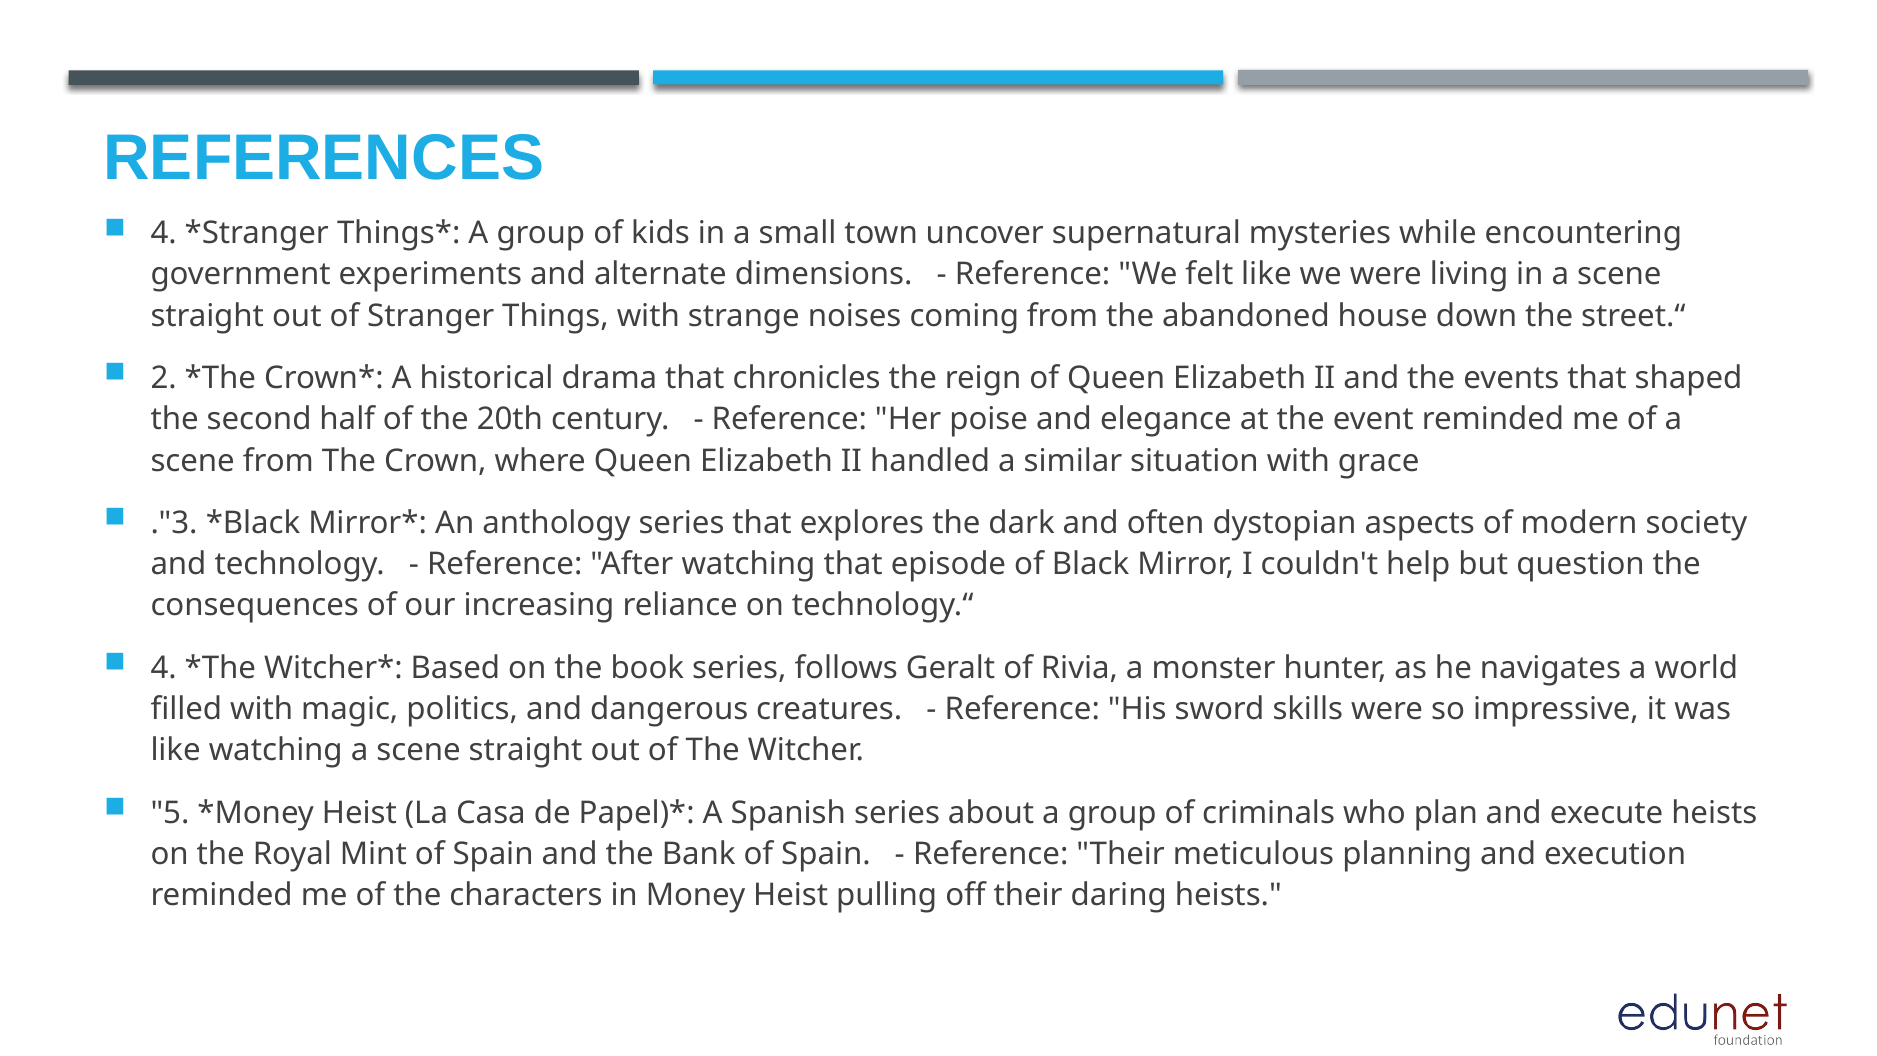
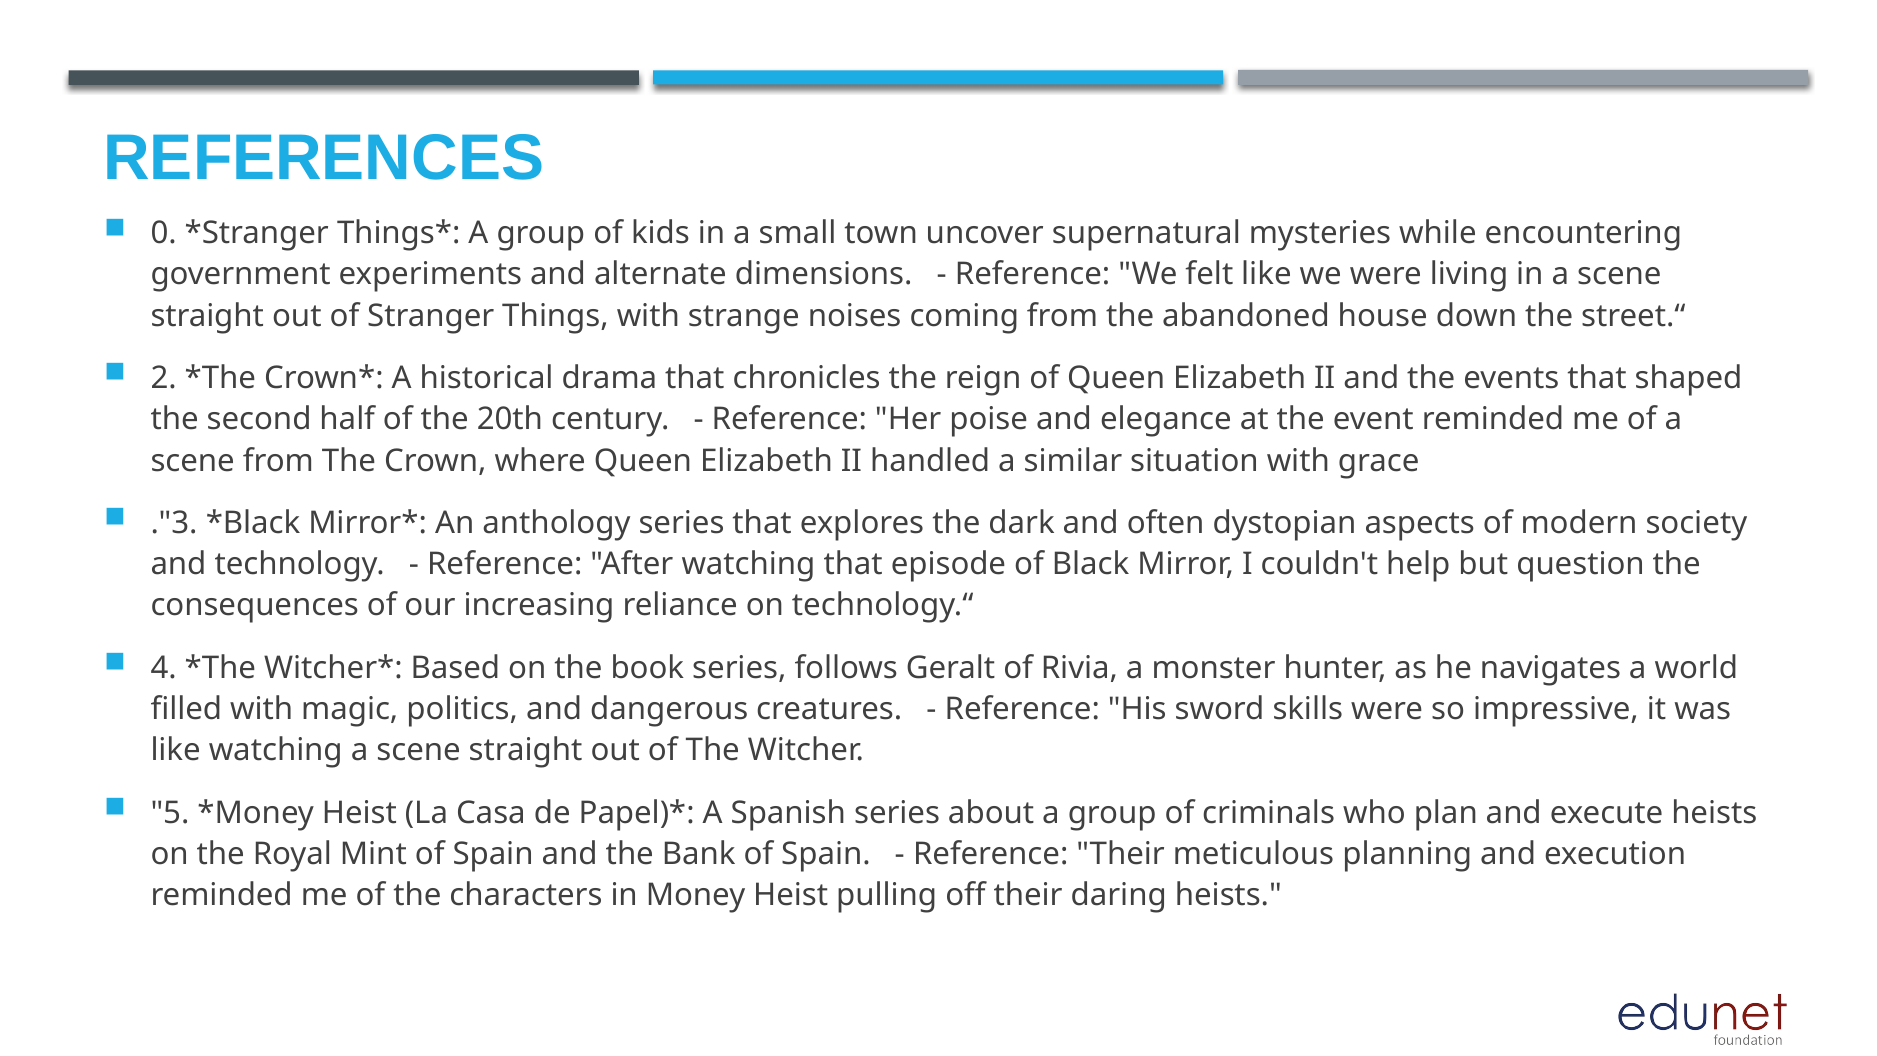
4 at (164, 233): 4 -> 0
